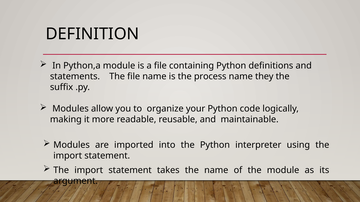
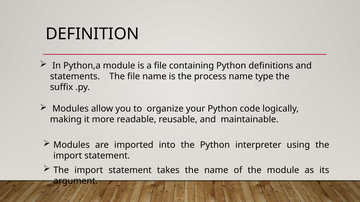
they: they -> type
